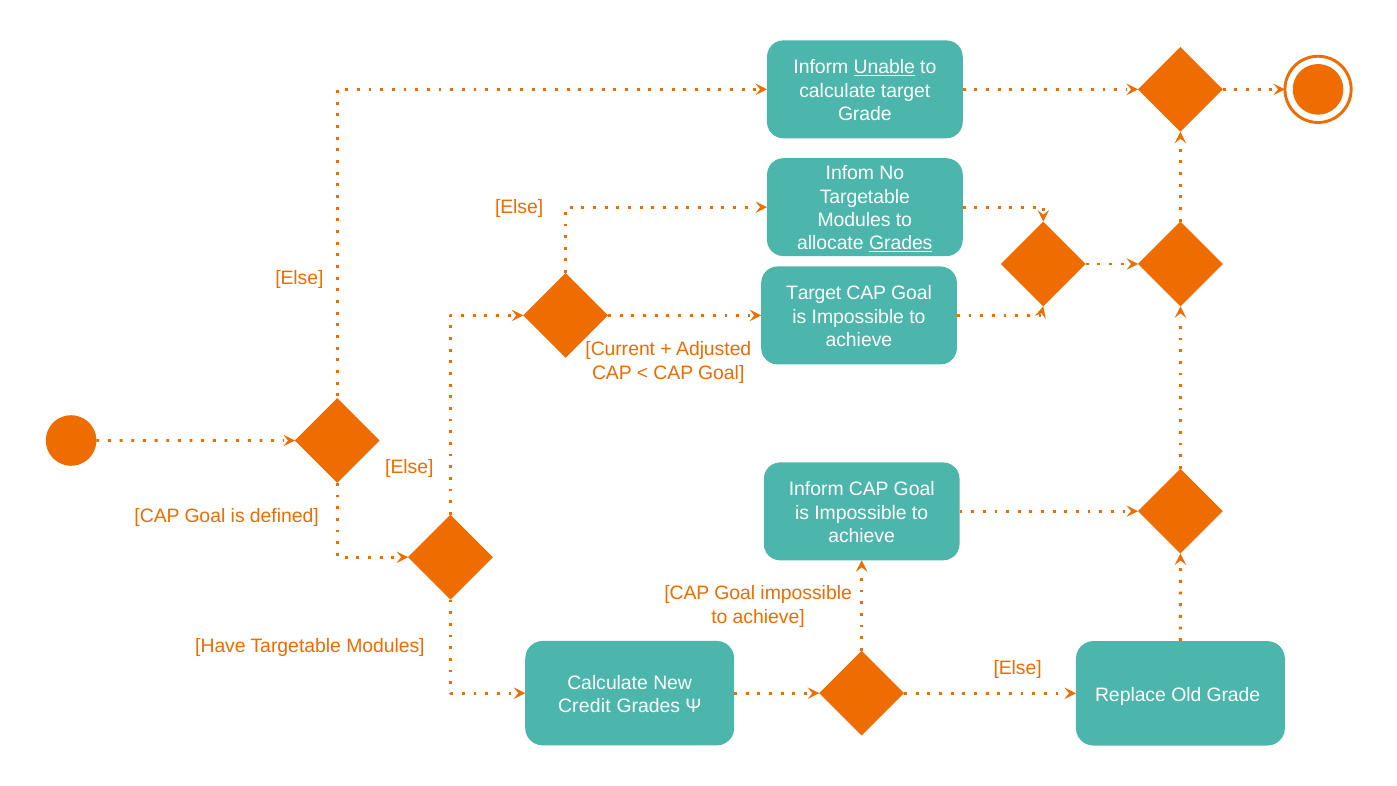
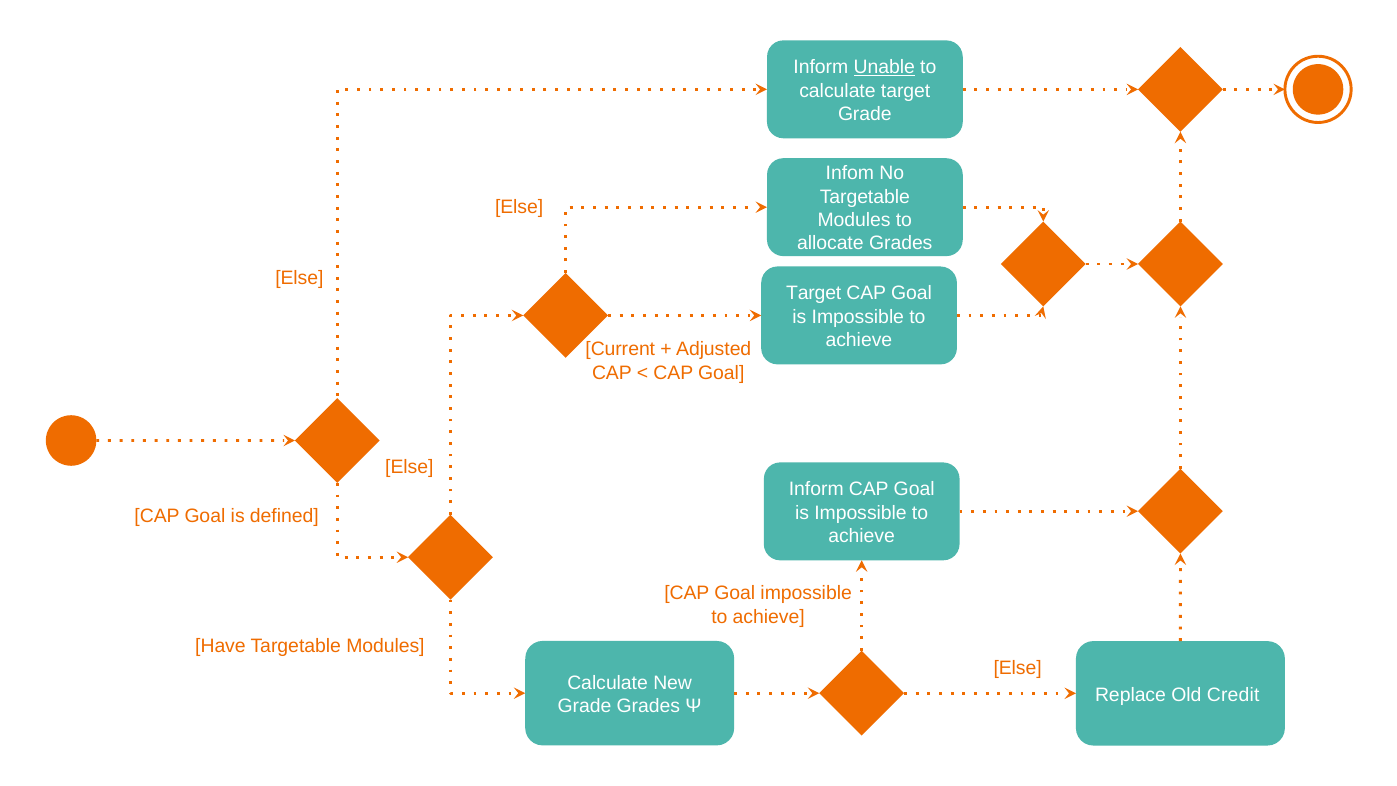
Grades at (901, 243) underline: present -> none
Old Grade: Grade -> Credit
Credit at (584, 706): Credit -> Grade
